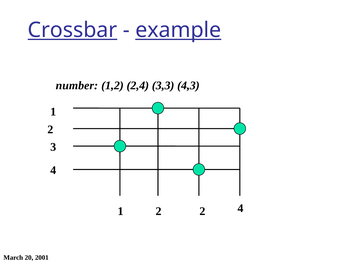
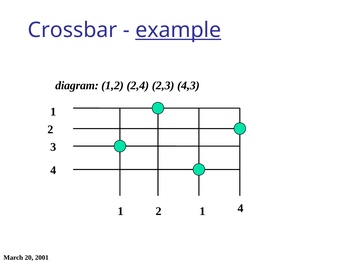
Crossbar underline: present -> none
number: number -> diagram
3,3: 3,3 -> 2,3
2 2: 2 -> 1
